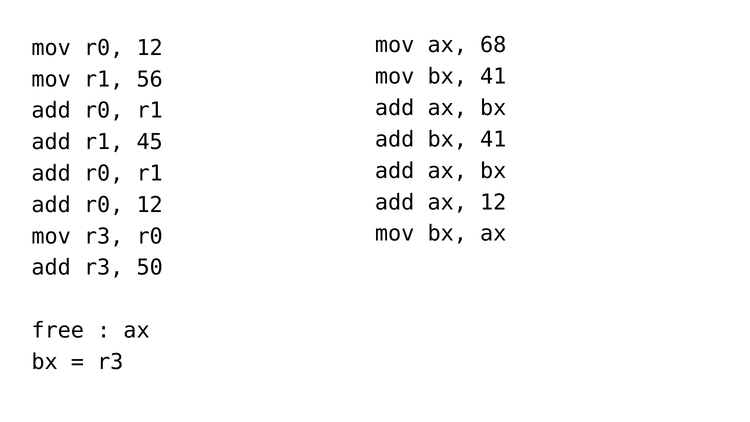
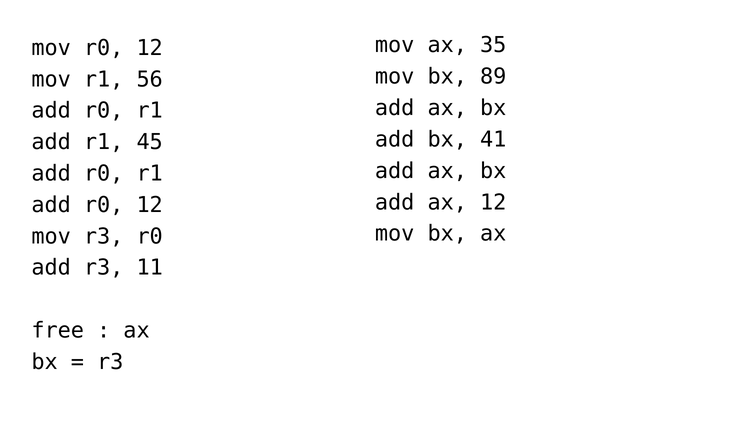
68: 68 -> 35
mov bx 41: 41 -> 89
50: 50 -> 11
